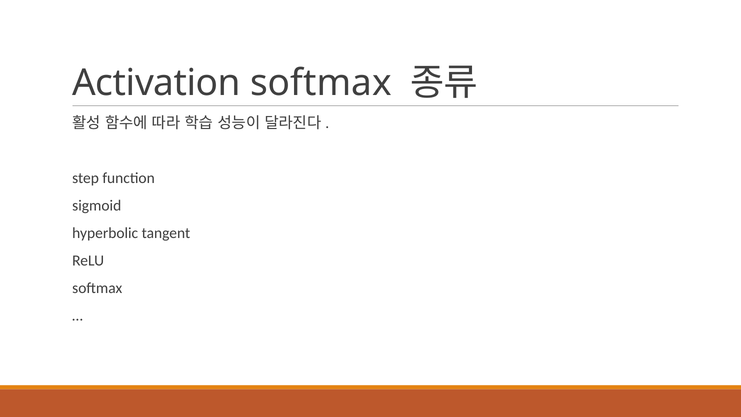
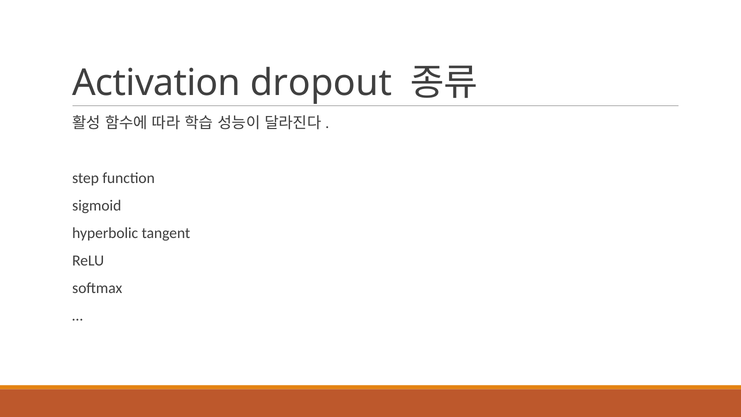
Activation softmax: softmax -> dropout
